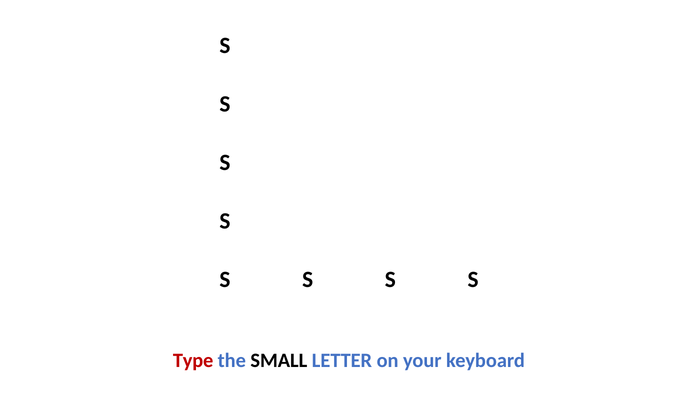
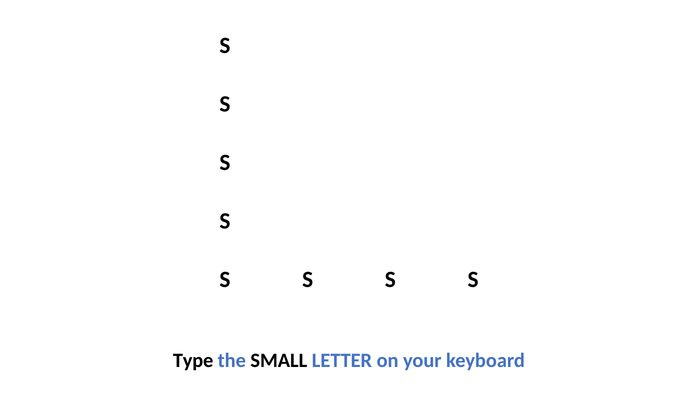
Type colour: red -> black
